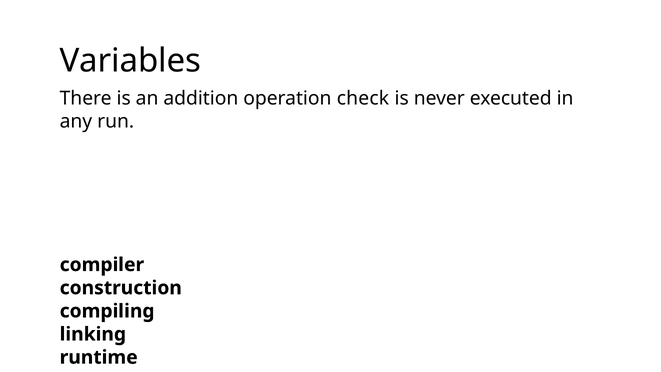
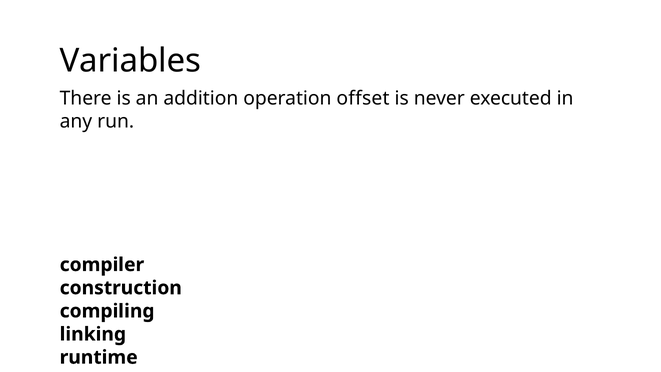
check: check -> offset
